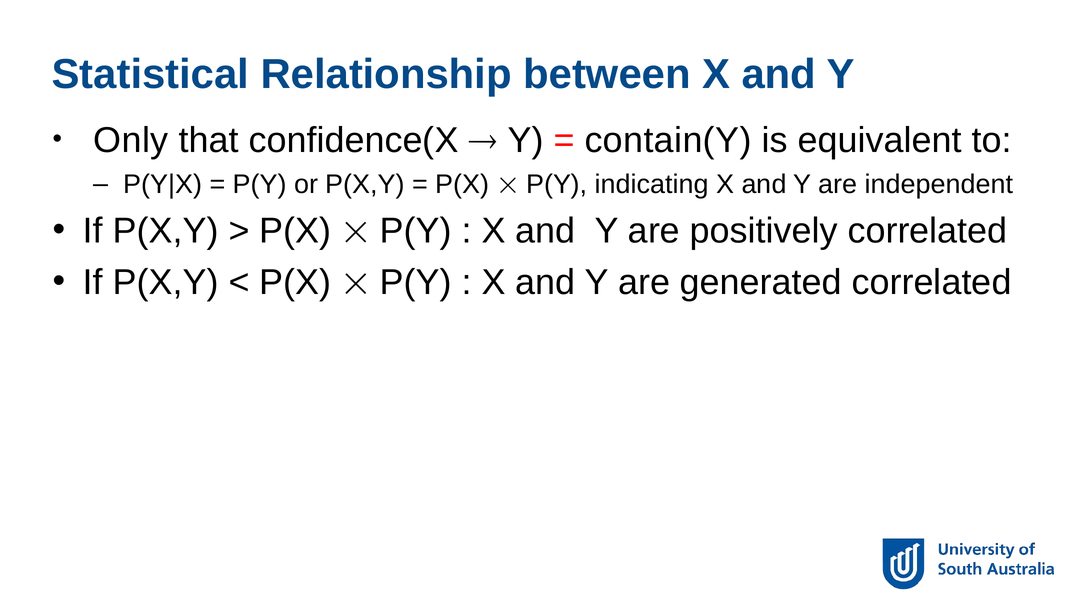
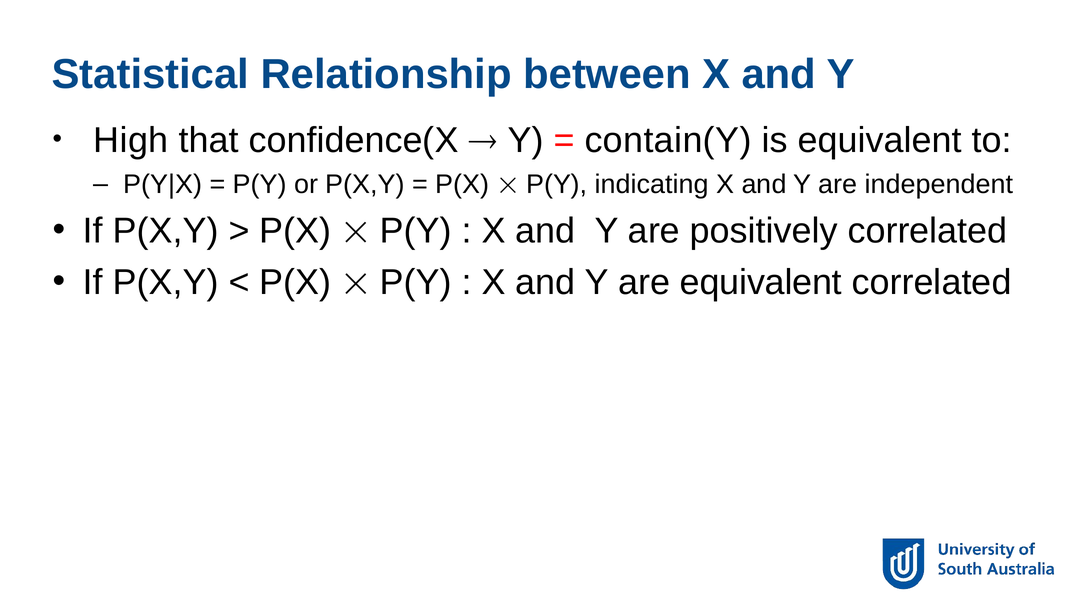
Only: Only -> High
are generated: generated -> equivalent
